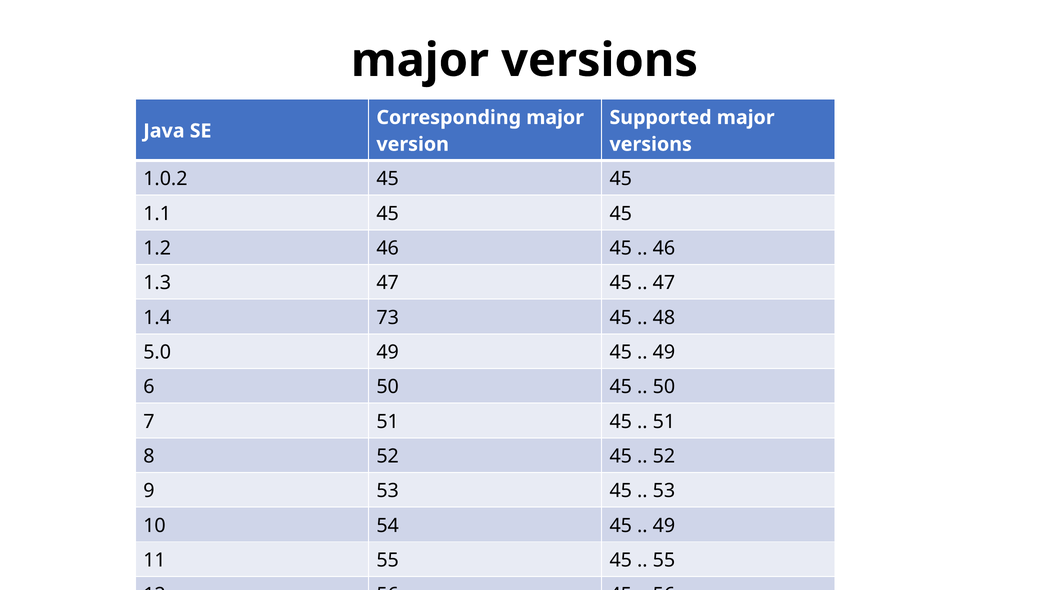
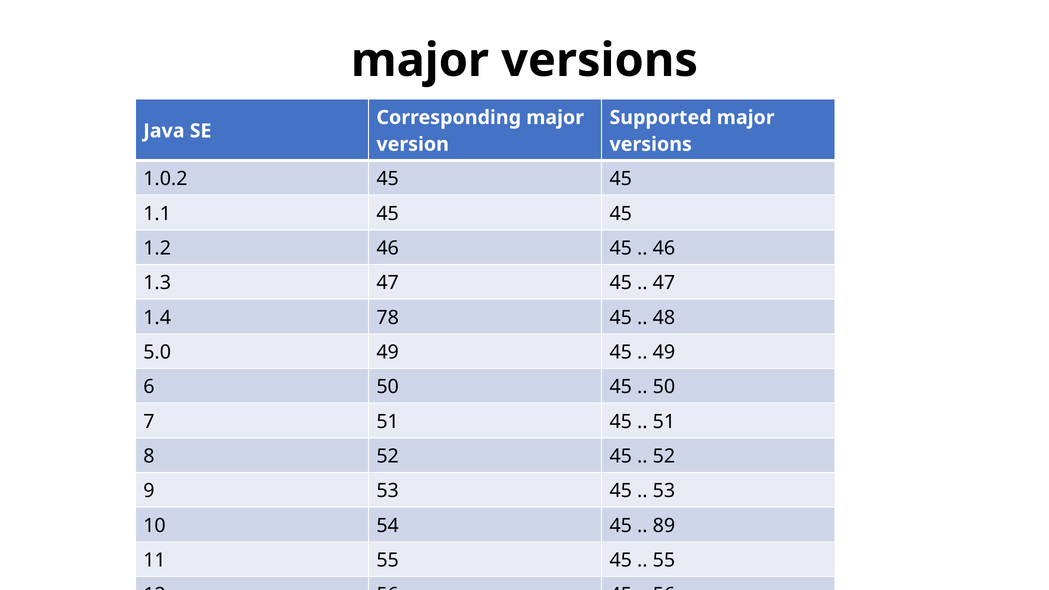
73: 73 -> 78
49 at (664, 526): 49 -> 89
